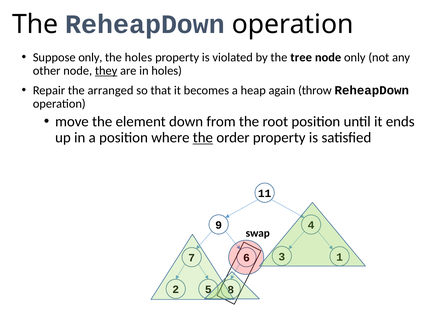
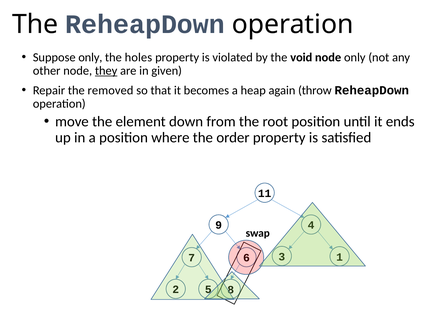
tree: tree -> void
in holes: holes -> given
arranged: arranged -> removed
the at (203, 137) underline: present -> none
